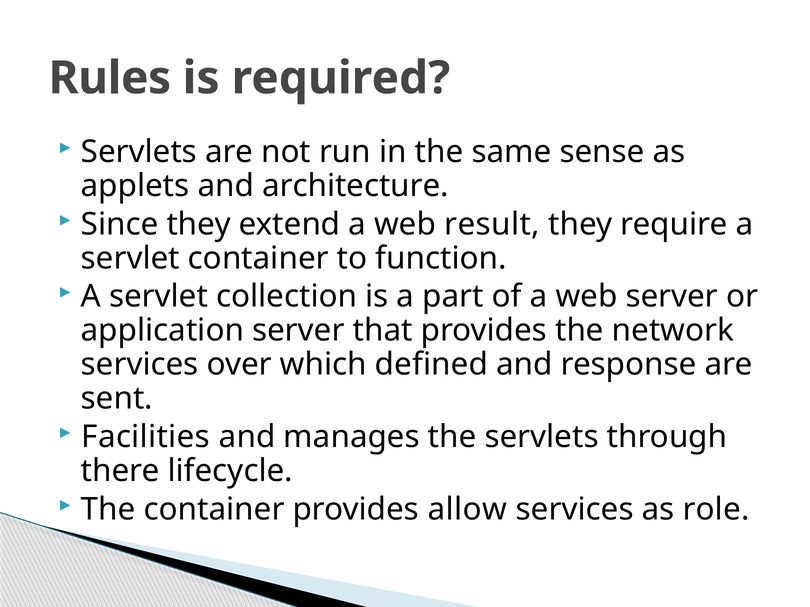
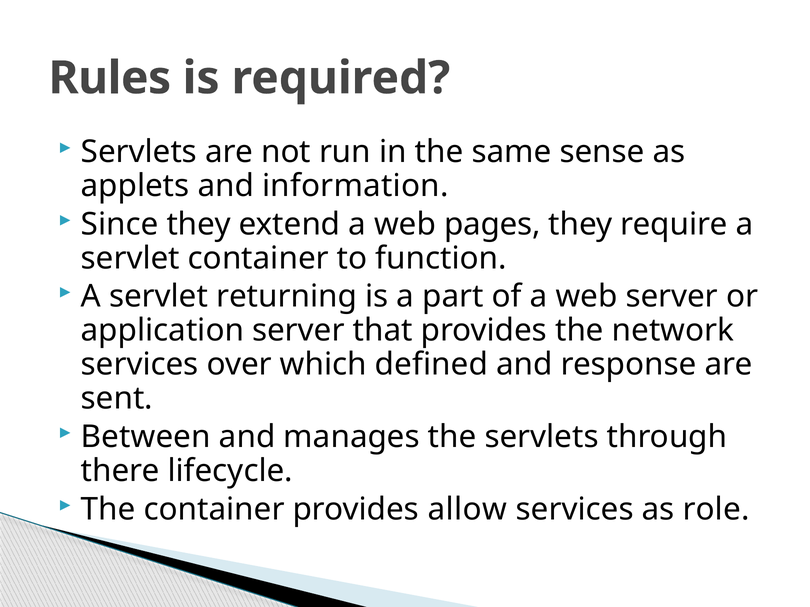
architecture: architecture -> information
result: result -> pages
collection: collection -> returning
Facilities: Facilities -> Between
